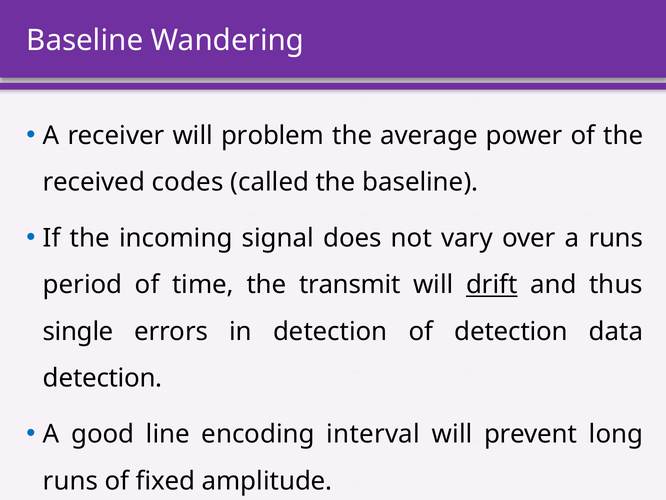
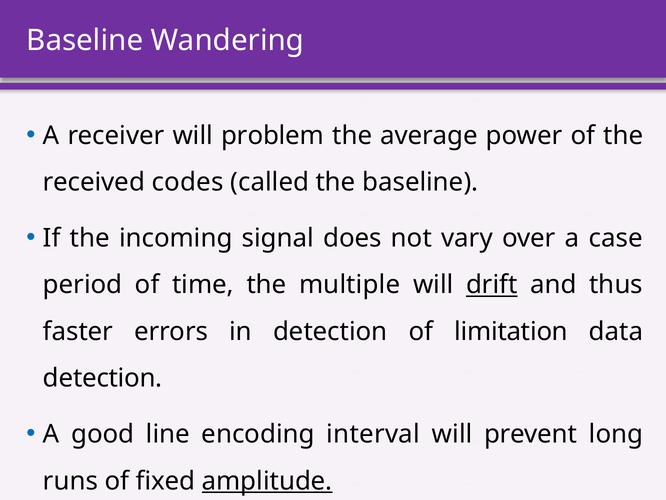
a runs: runs -> case
transmit: transmit -> multiple
single: single -> faster
of detection: detection -> limitation
amplitude underline: none -> present
